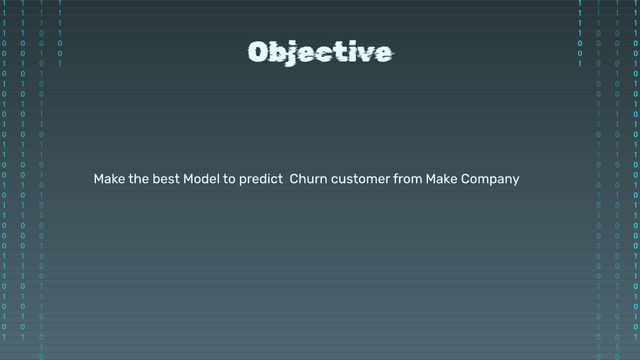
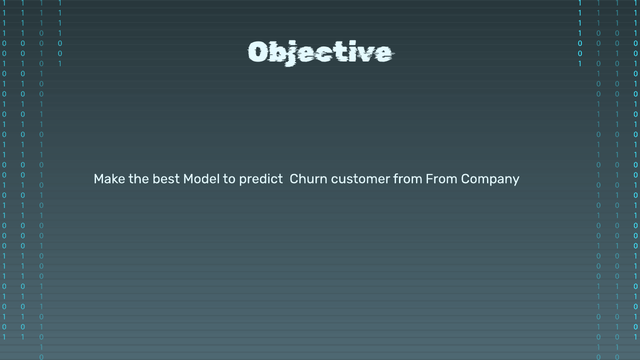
from Make: Make -> From
